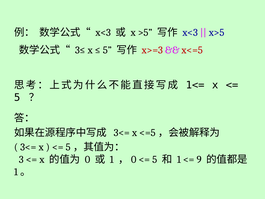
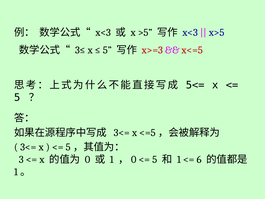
1<=: 1<= -> 5<=
9: 9 -> 6
